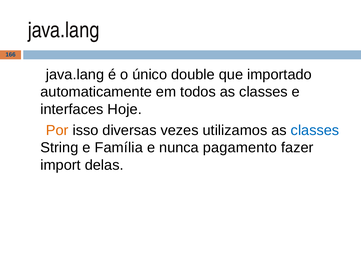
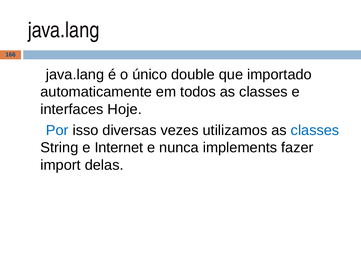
Por colour: orange -> blue
Família: Família -> Internet
pagamento: pagamento -> implements
